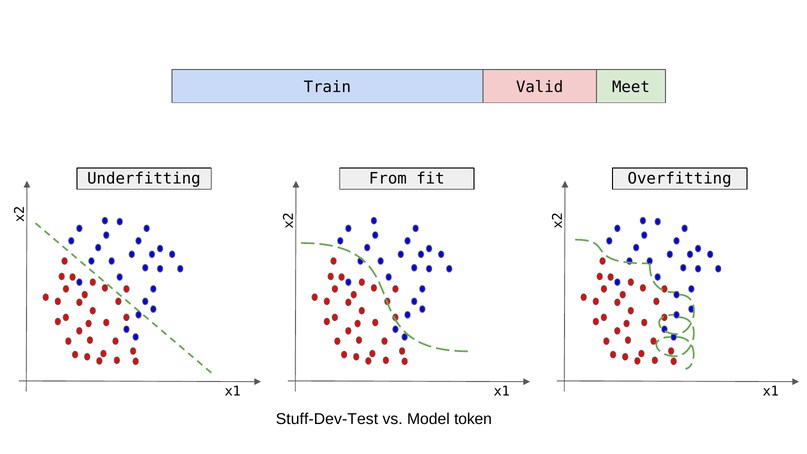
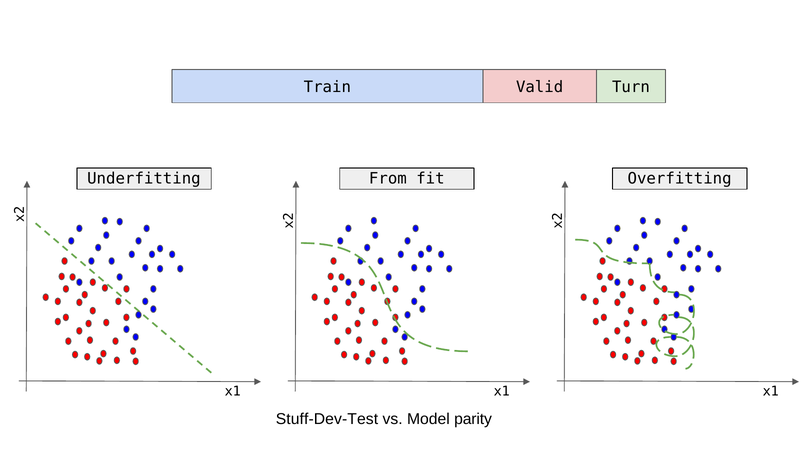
Meet: Meet -> Turn
token: token -> parity
